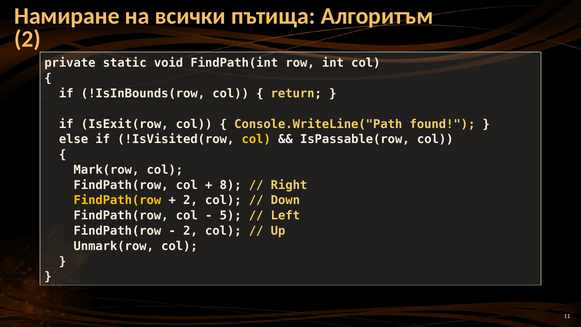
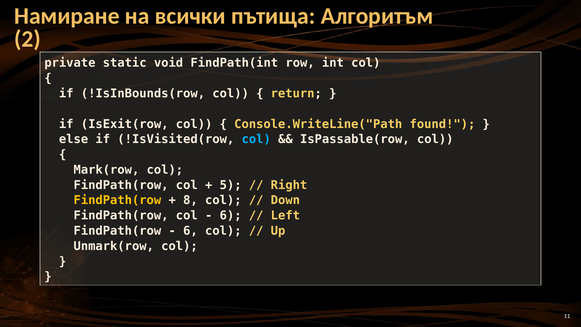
col at (256, 139) colour: yellow -> light blue
8: 8 -> 5
2 at (190, 200): 2 -> 8
5 at (231, 215): 5 -> 6
2 at (190, 231): 2 -> 6
